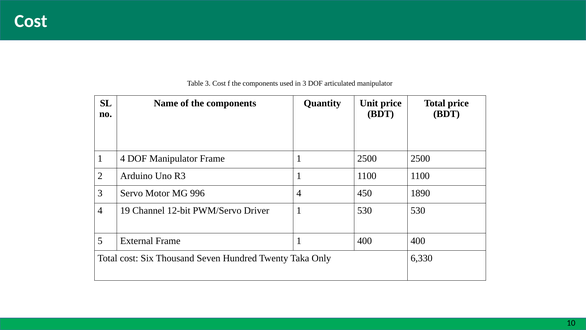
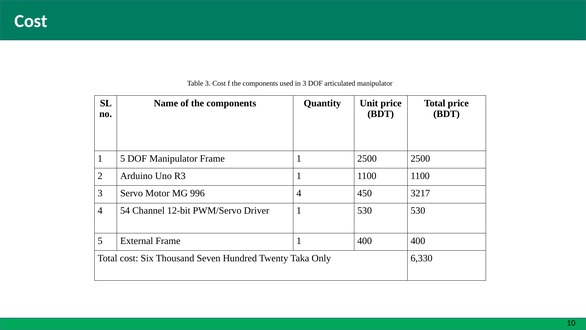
1 4: 4 -> 5
1890: 1890 -> 3217
19: 19 -> 54
